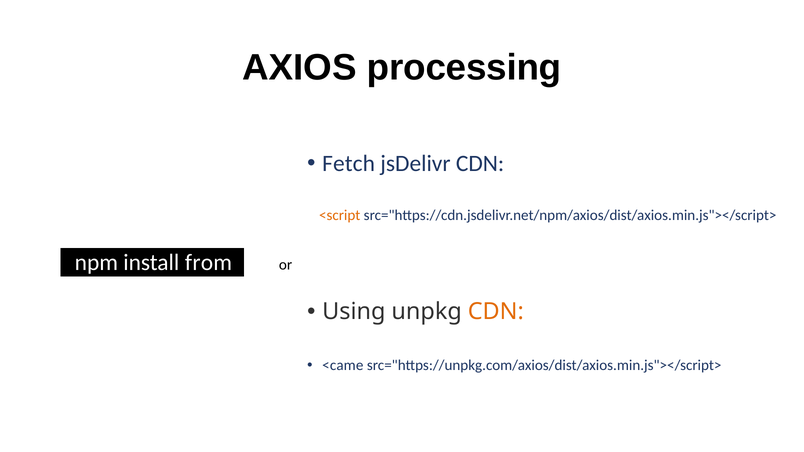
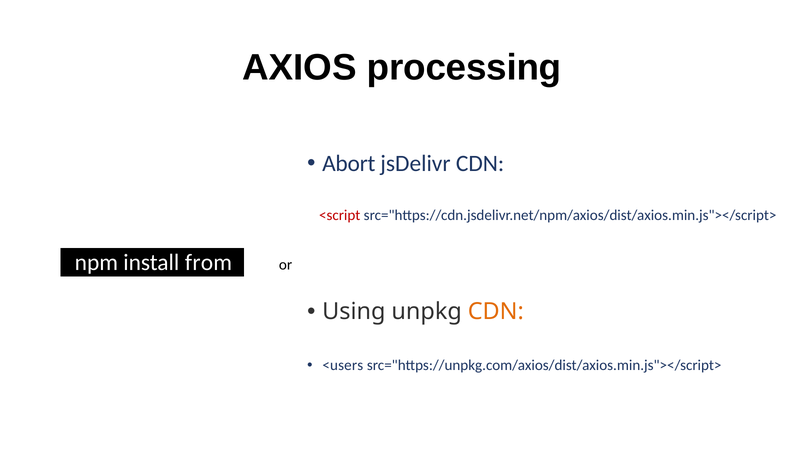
Fetch: Fetch -> Abort
<script colour: orange -> red
<came: <came -> <users
